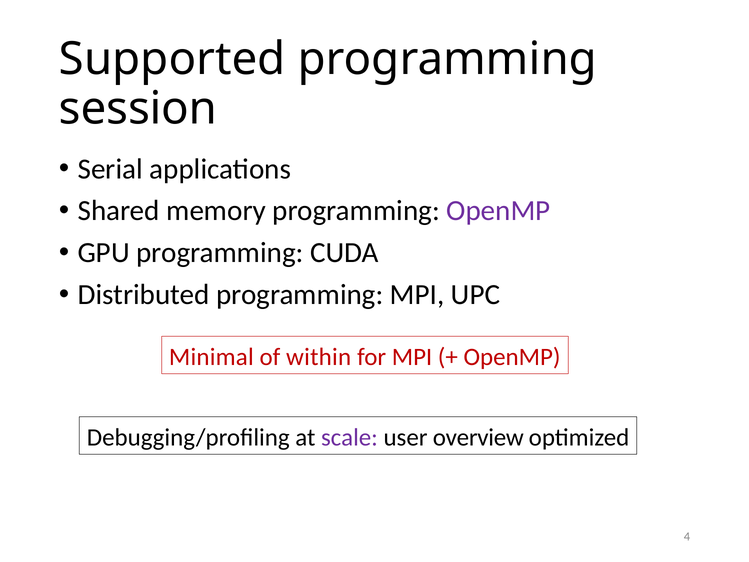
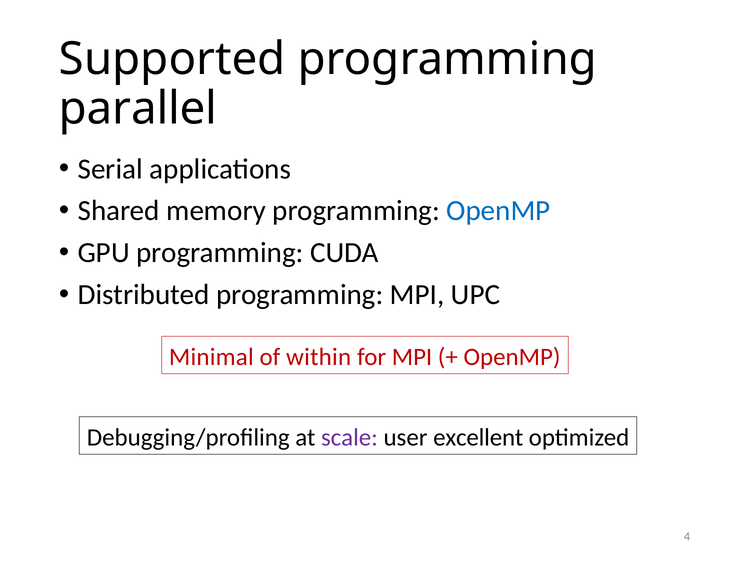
session: session -> parallel
OpenMP at (498, 211) colour: purple -> blue
overview: overview -> excellent
